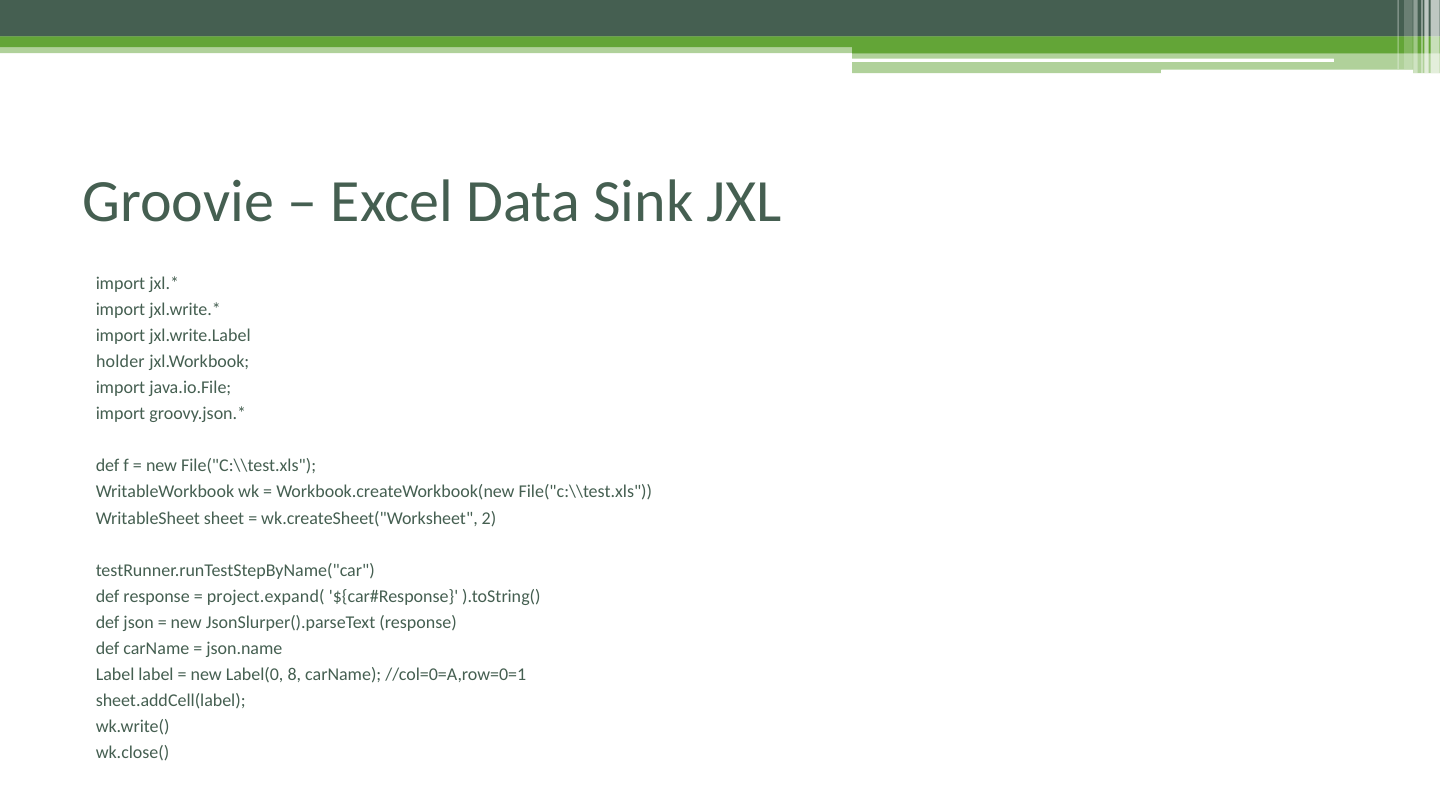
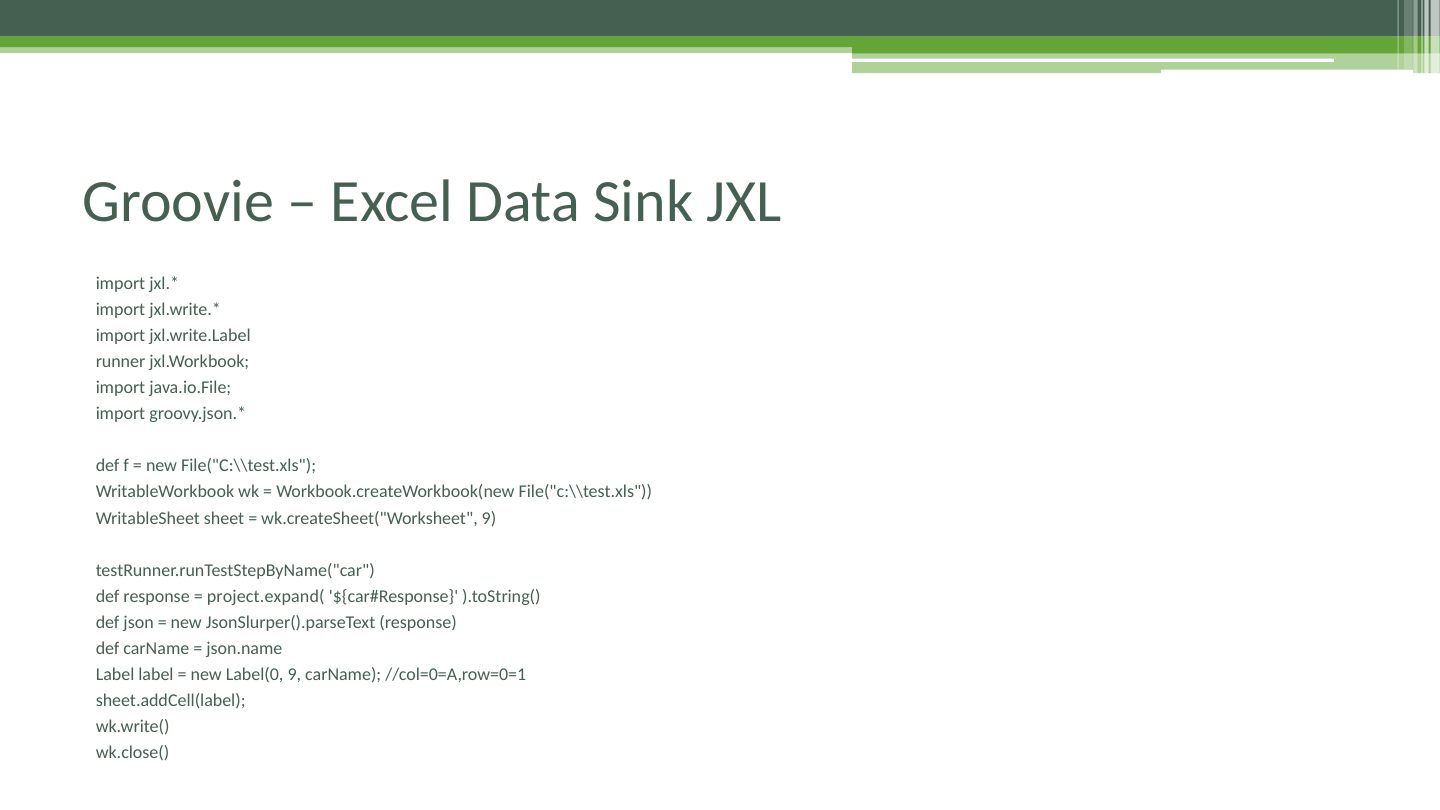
holder: holder -> runner
wk.createSheet("Worksheet 2: 2 -> 9
Label(0 8: 8 -> 9
